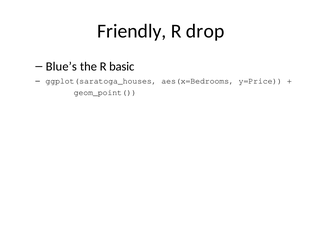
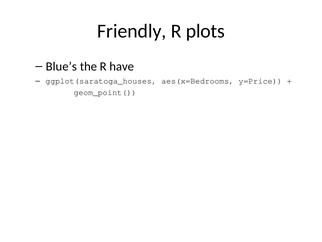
drop: drop -> plots
basic: basic -> have
